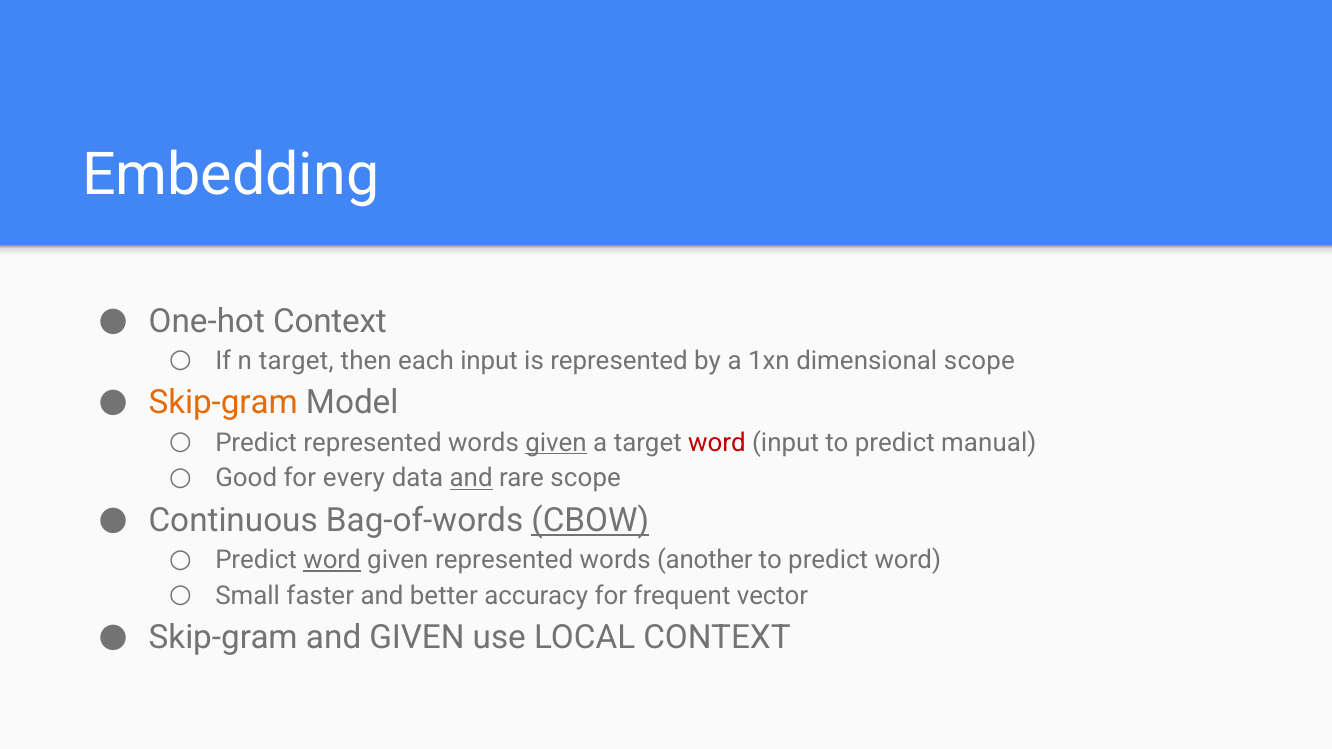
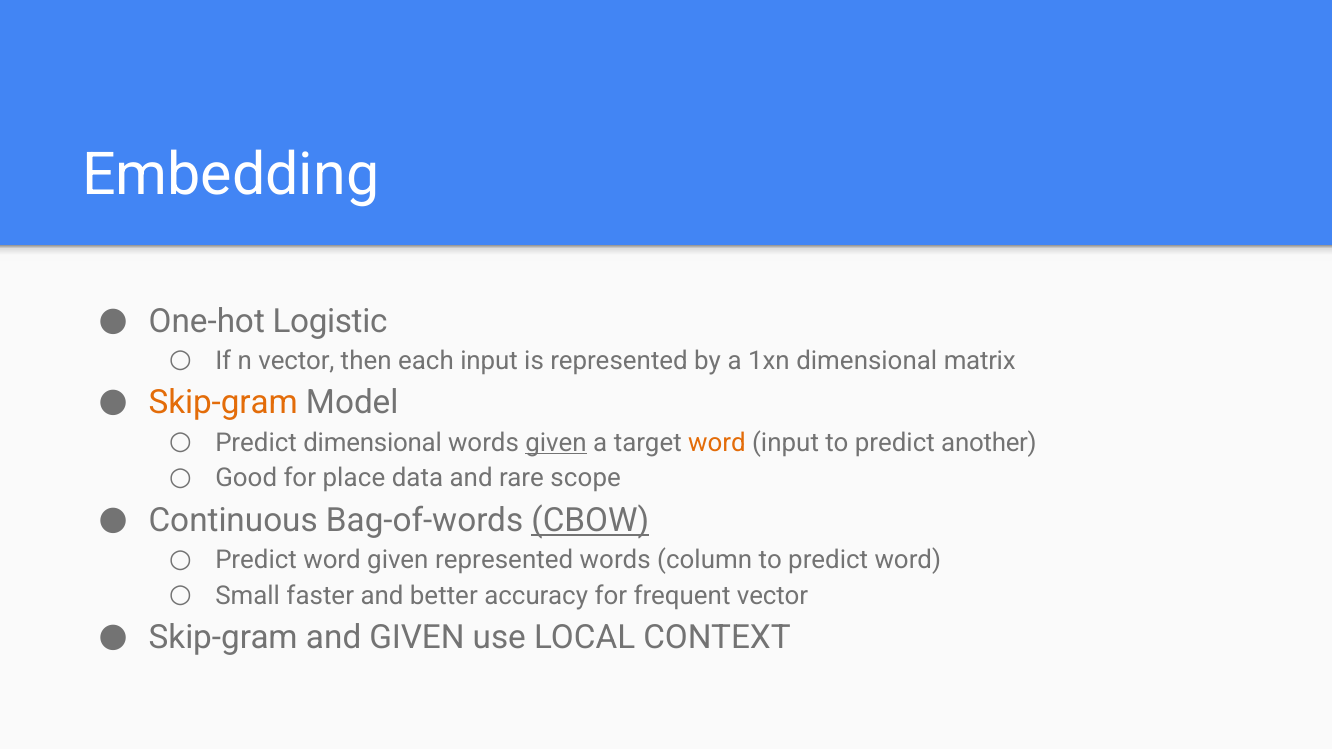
One-hot Context: Context -> Logistic
n target: target -> vector
dimensional scope: scope -> matrix
Predict represented: represented -> dimensional
word at (717, 443) colour: red -> orange
manual: manual -> another
every: every -> place
and at (471, 478) underline: present -> none
word at (332, 560) underline: present -> none
another: another -> column
